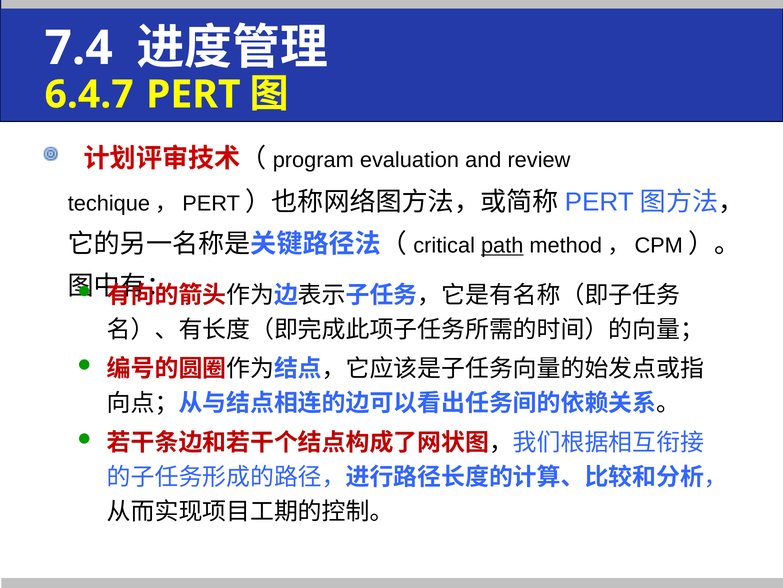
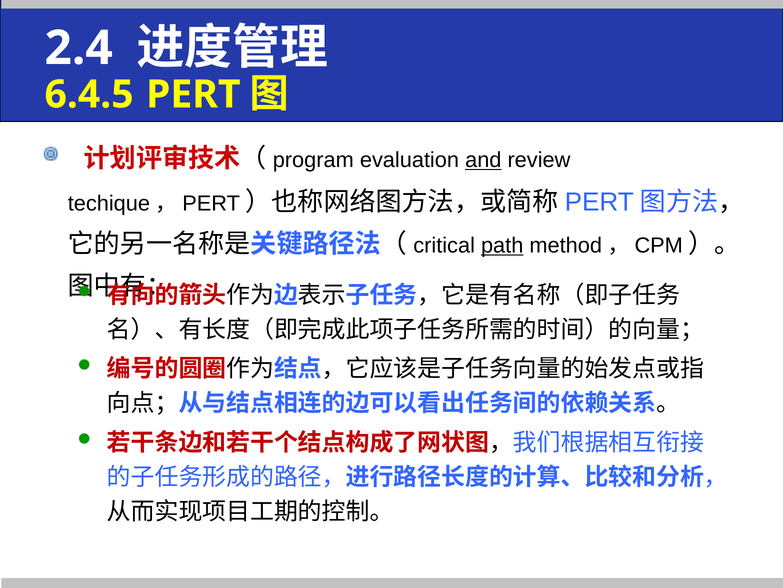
7.4: 7.4 -> 2.4
6.4.7: 6.4.7 -> 6.4.5
and underline: none -> present
